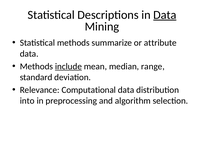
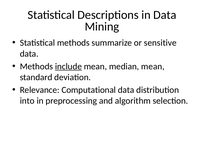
Data at (165, 15) underline: present -> none
attribute: attribute -> sensitive
median range: range -> mean
